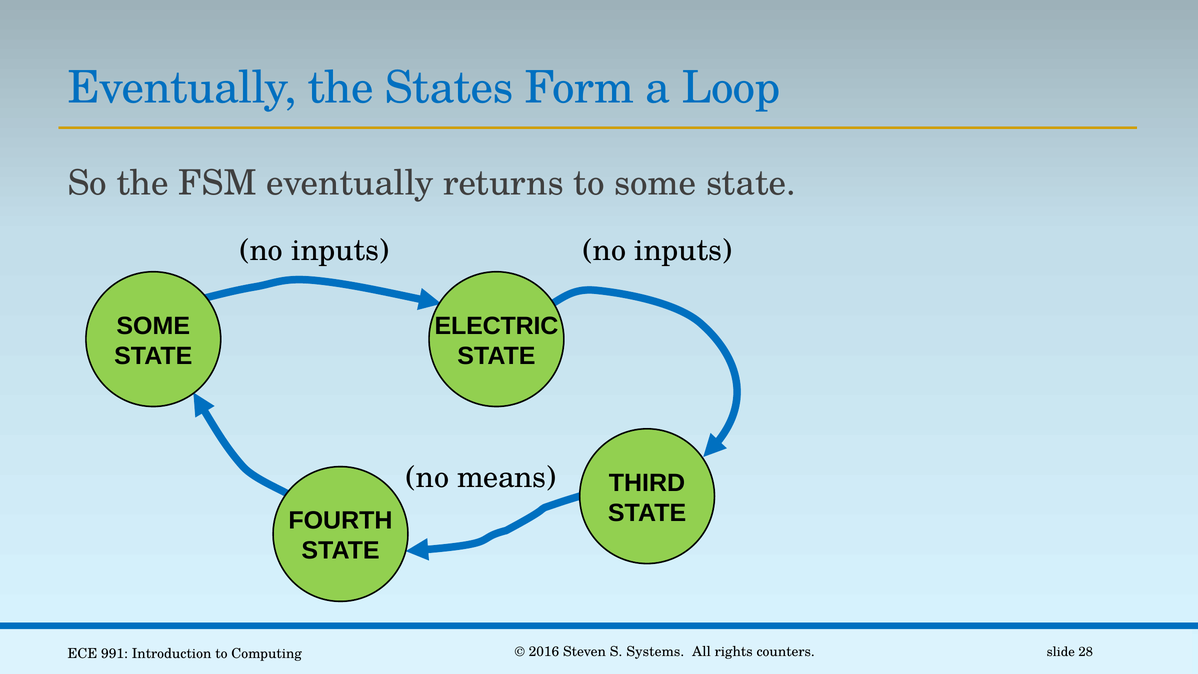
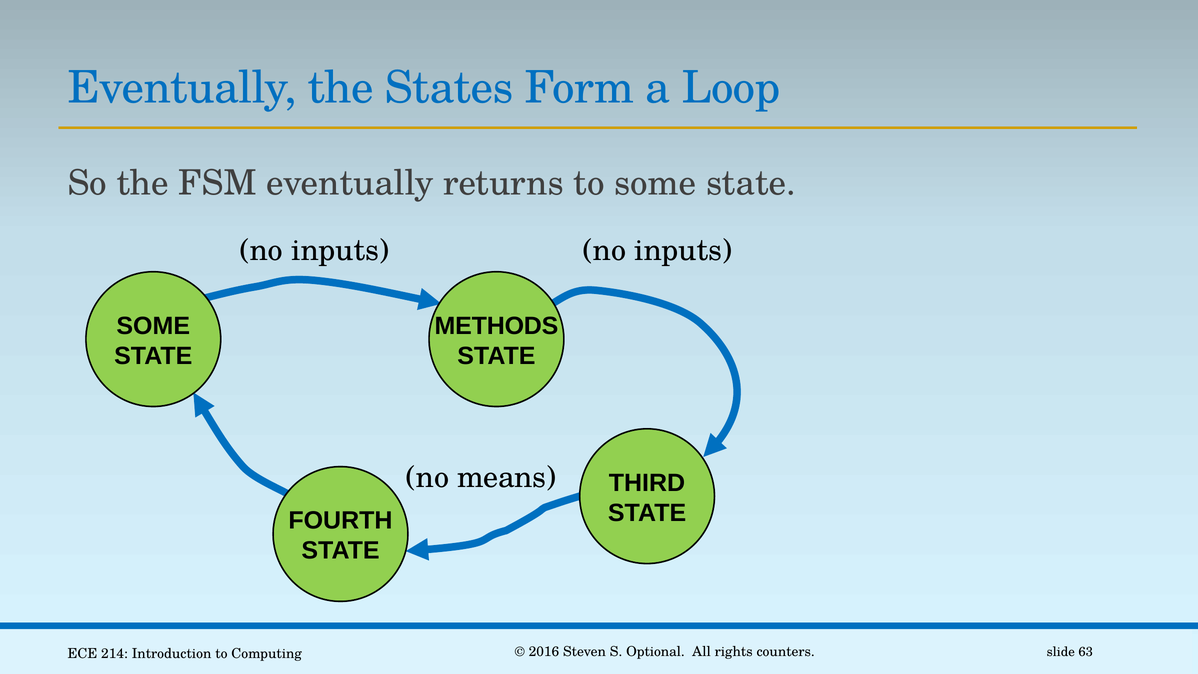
ELECTRIC: ELECTRIC -> METHODS
Systems: Systems -> Optional
991: 991 -> 214
28: 28 -> 63
